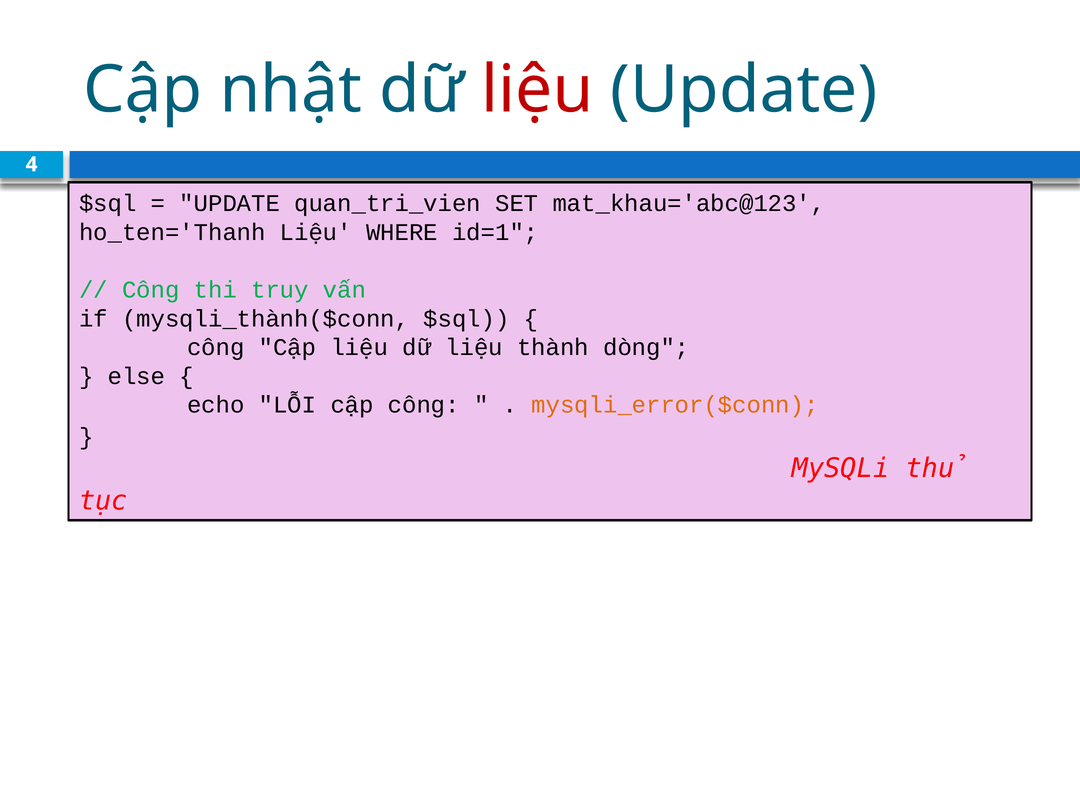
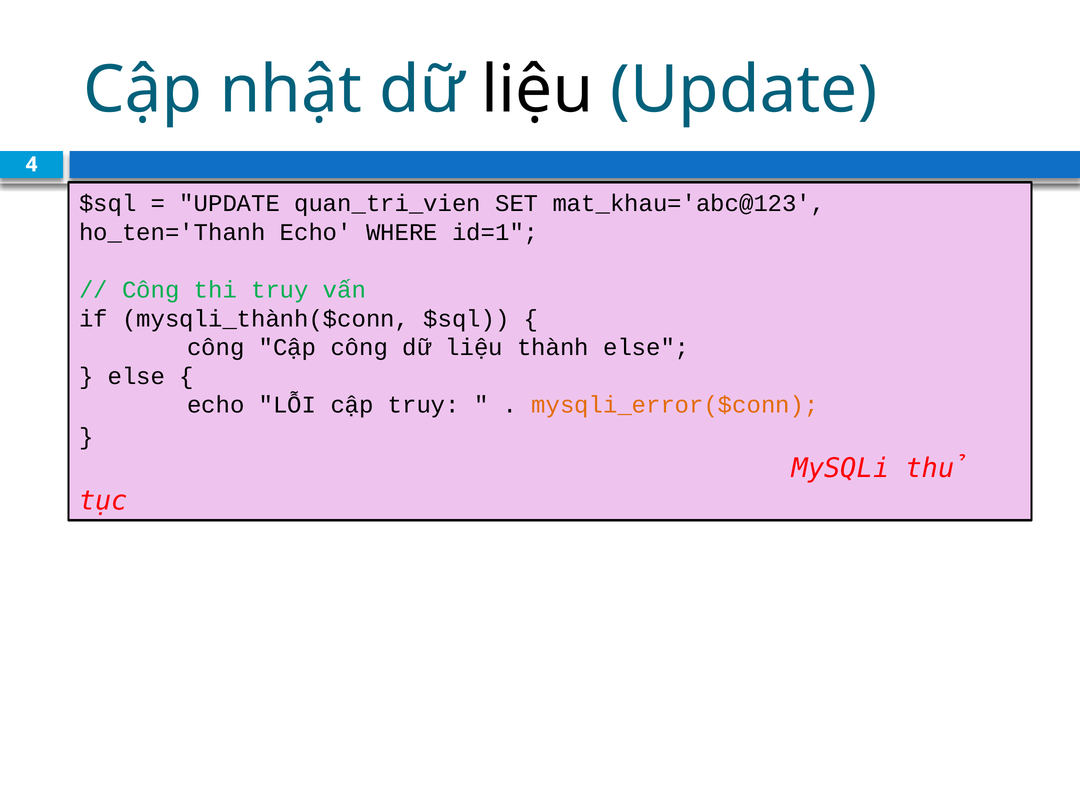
liệu at (537, 90) colour: red -> black
ho_ten='Thanh Liệu: Liệu -> Echo
Cập liệu: liệu -> công
thành dòng: dòng -> else
cập công: công -> truy
